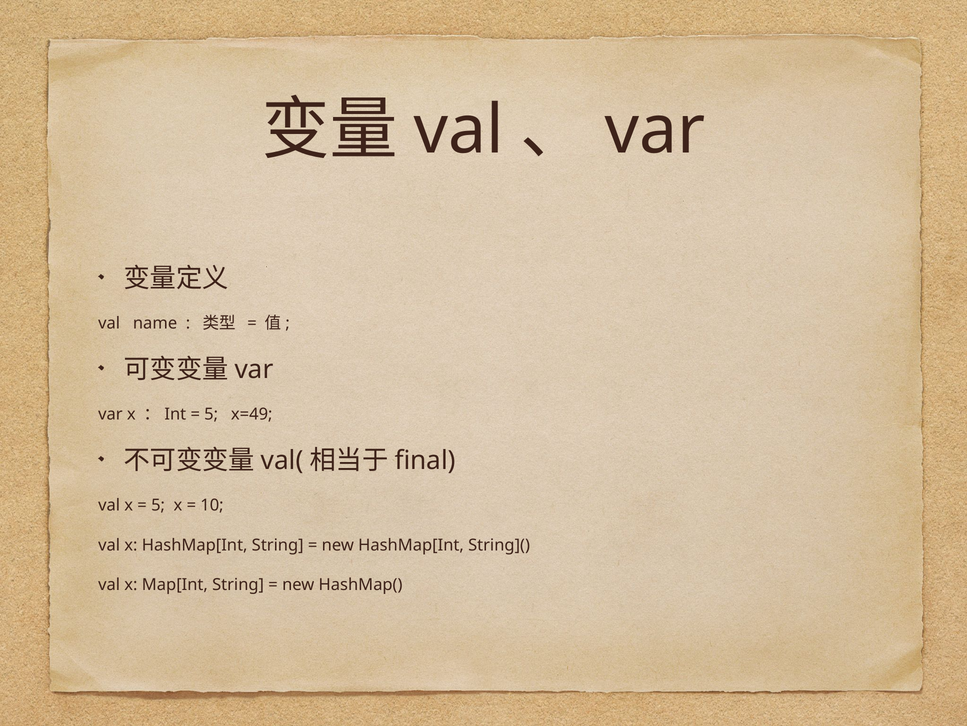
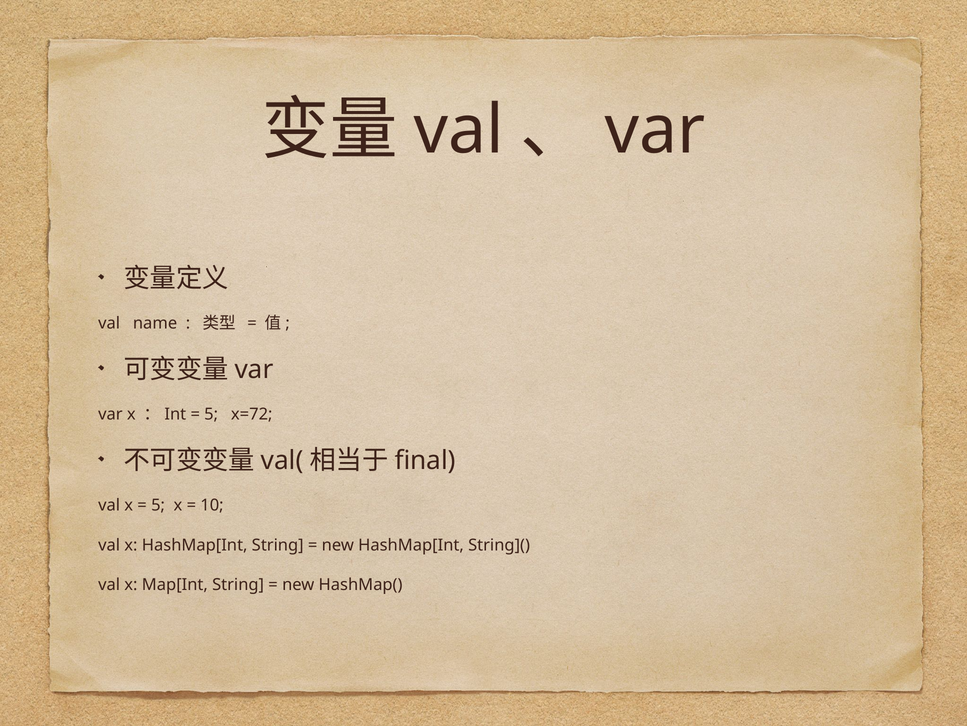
x=49: x=49 -> x=72
